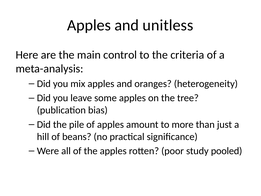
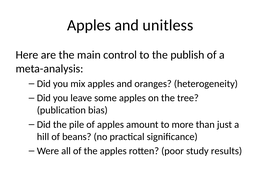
criteria: criteria -> publish
pooled: pooled -> results
